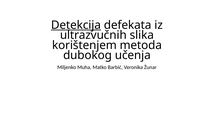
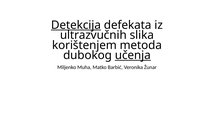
učenja underline: none -> present
